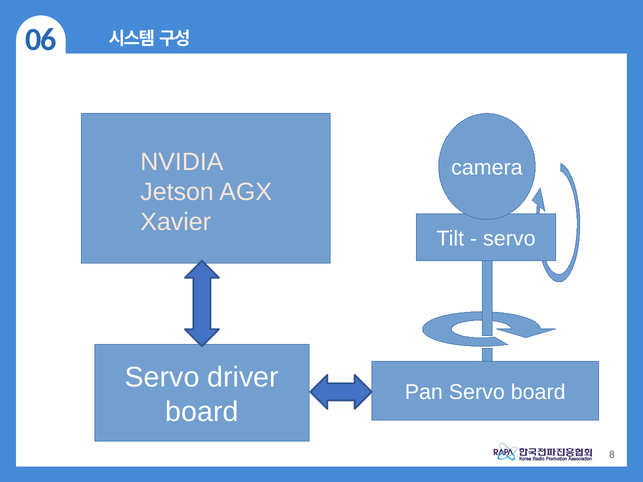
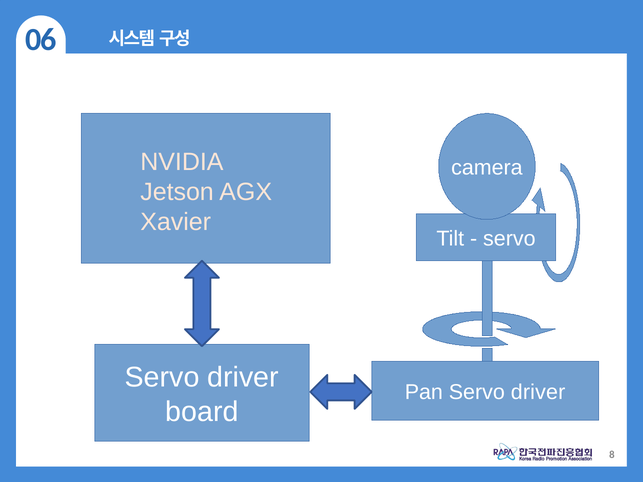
Pan Servo board: board -> driver
